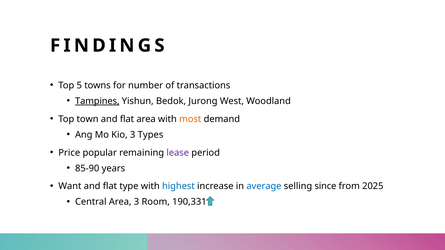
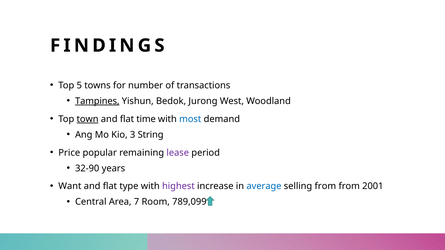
town underline: none -> present
flat area: area -> time
most colour: orange -> blue
Types: Types -> String
85-90: 85-90 -> 32-90
highest colour: blue -> purple
selling since: since -> from
2025: 2025 -> 2001
Area 3: 3 -> 7
190,331: 190,331 -> 789,099
